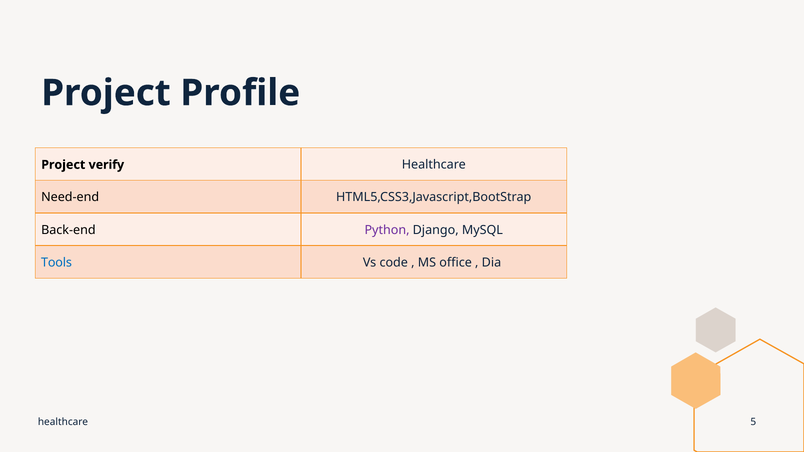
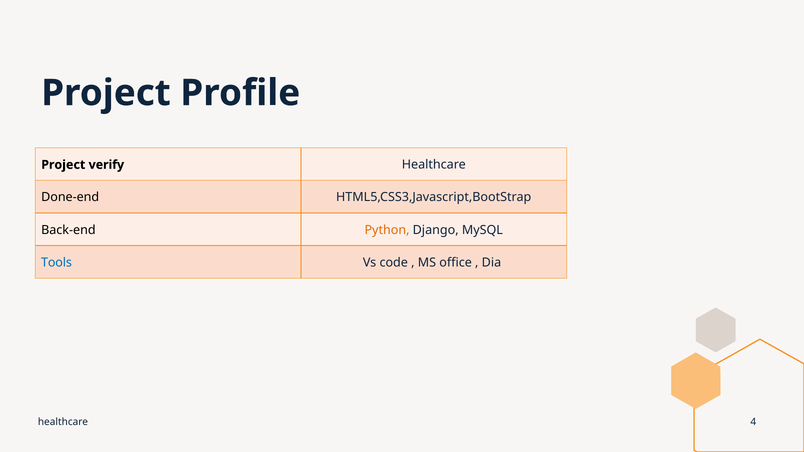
Need-end: Need-end -> Done-end
Python colour: purple -> orange
5: 5 -> 4
